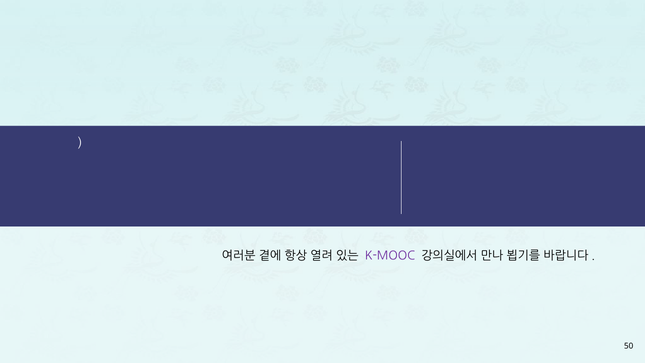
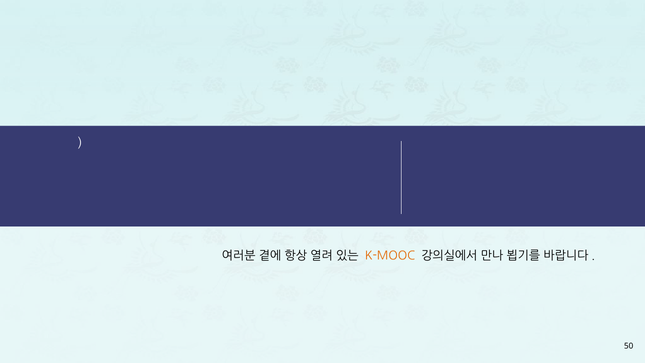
K-MOOC colour: purple -> orange
